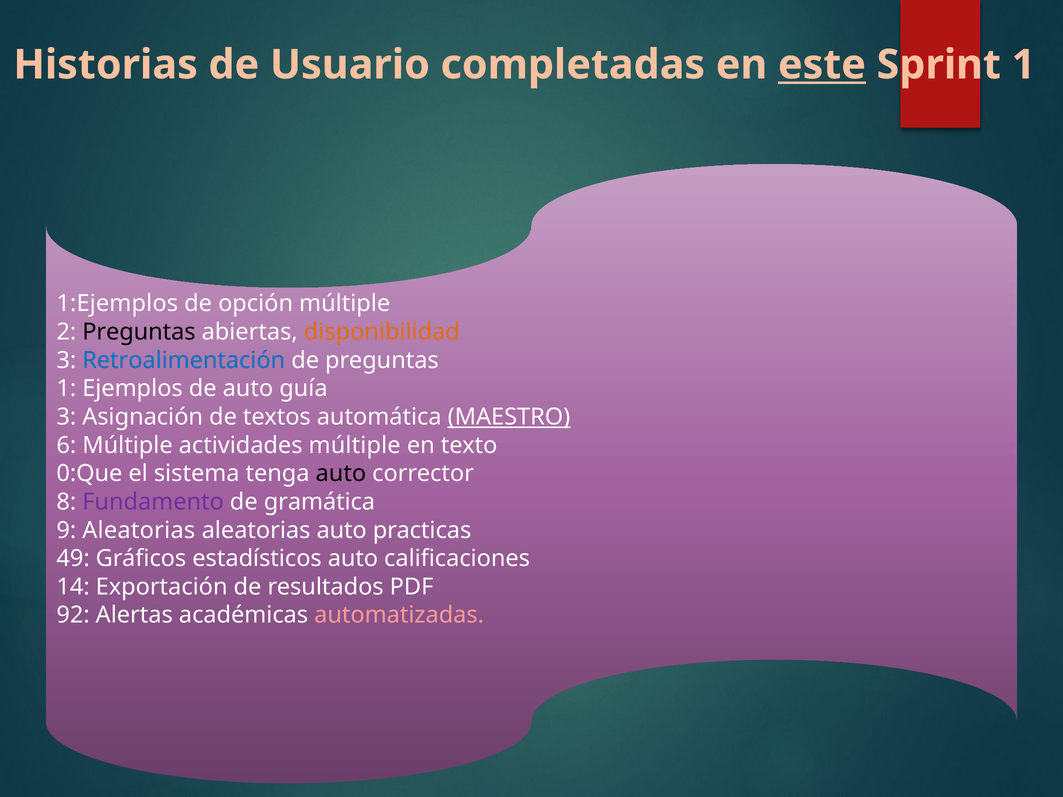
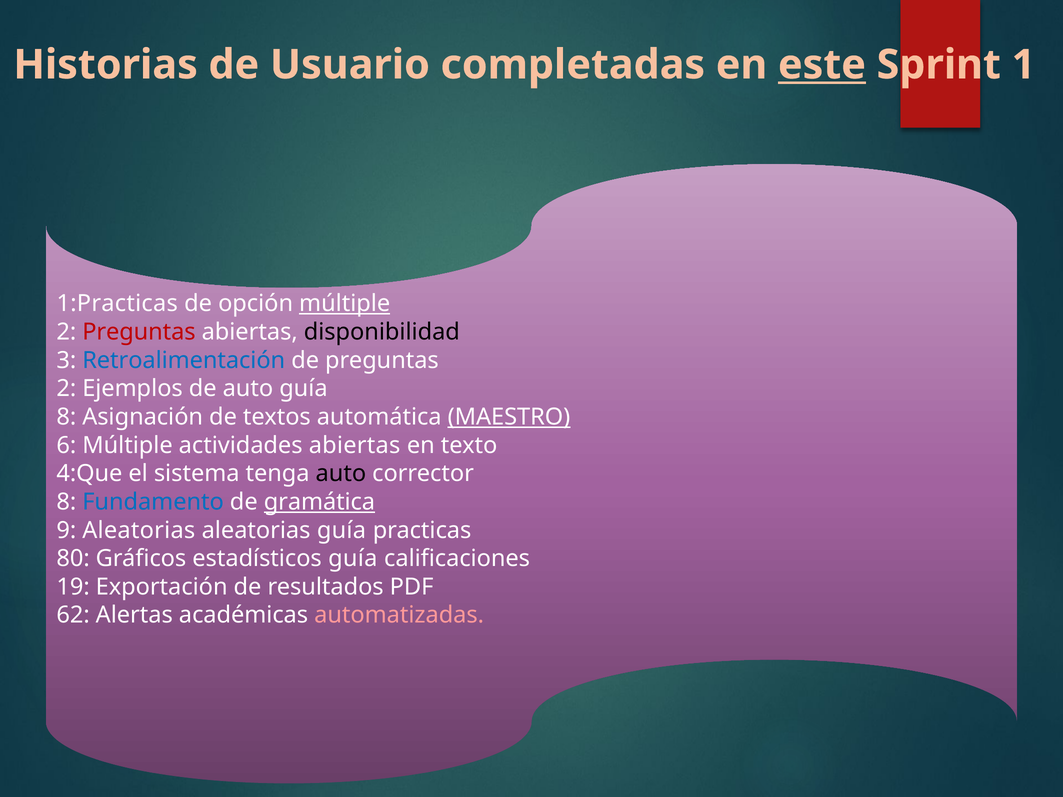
1:Ejemplos: 1:Ejemplos -> 1:Practicas
múltiple at (345, 304) underline: none -> present
Preguntas at (139, 332) colour: black -> red
disponibilidad colour: orange -> black
1 at (66, 389): 1 -> 2
3 at (66, 417): 3 -> 8
actividades múltiple: múltiple -> abiertas
0:Que: 0:Que -> 4:Que
Fundamento colour: purple -> blue
gramática underline: none -> present
aleatorias auto: auto -> guía
49: 49 -> 80
estadísticos auto: auto -> guía
14: 14 -> 19
92: 92 -> 62
